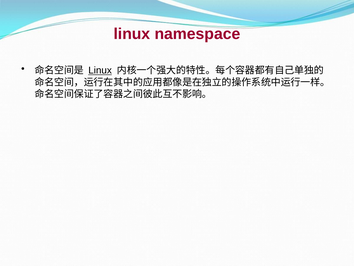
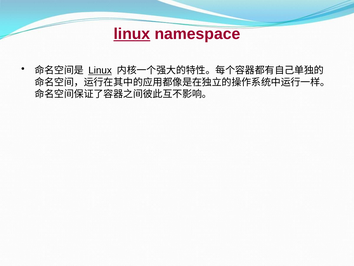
linux at (132, 34) underline: none -> present
